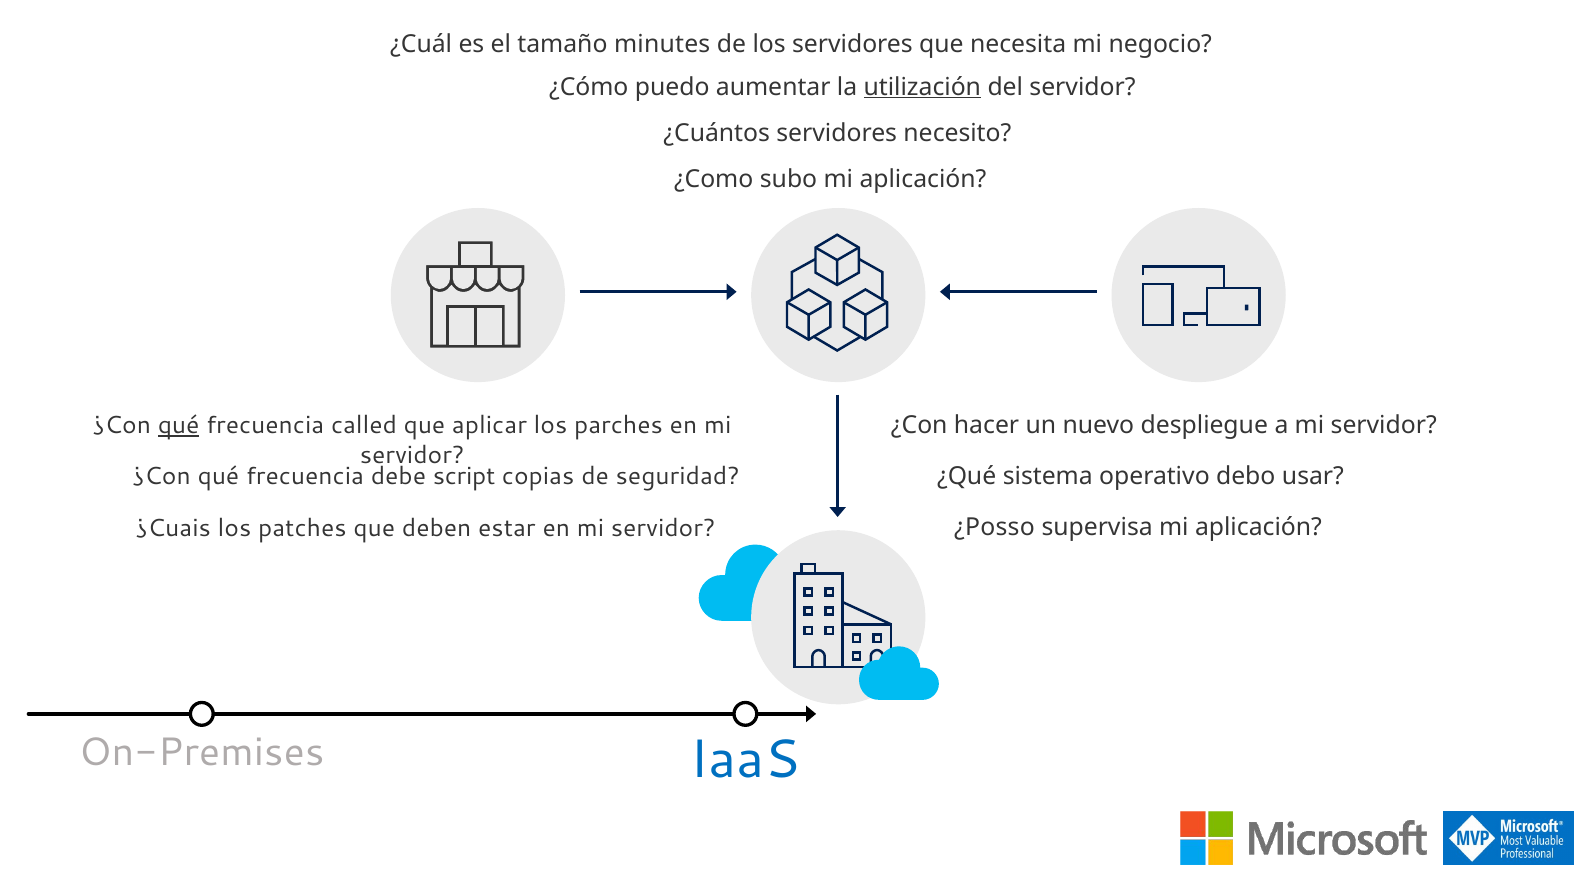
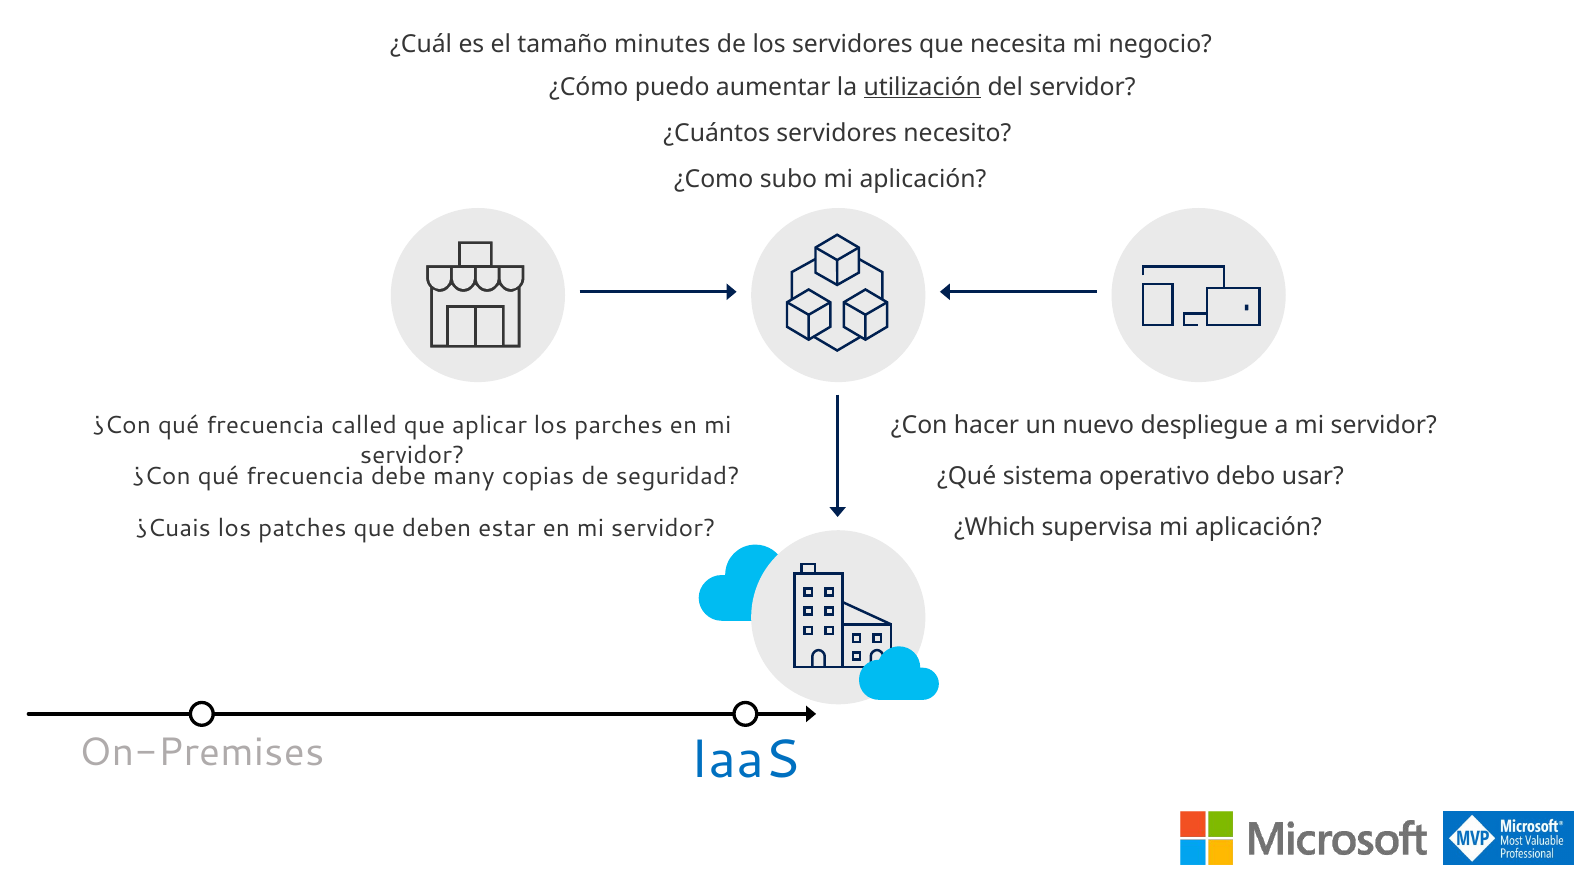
qué at (179, 425) underline: present -> none
script: script -> many
¿Posso: ¿Posso -> ¿Which
